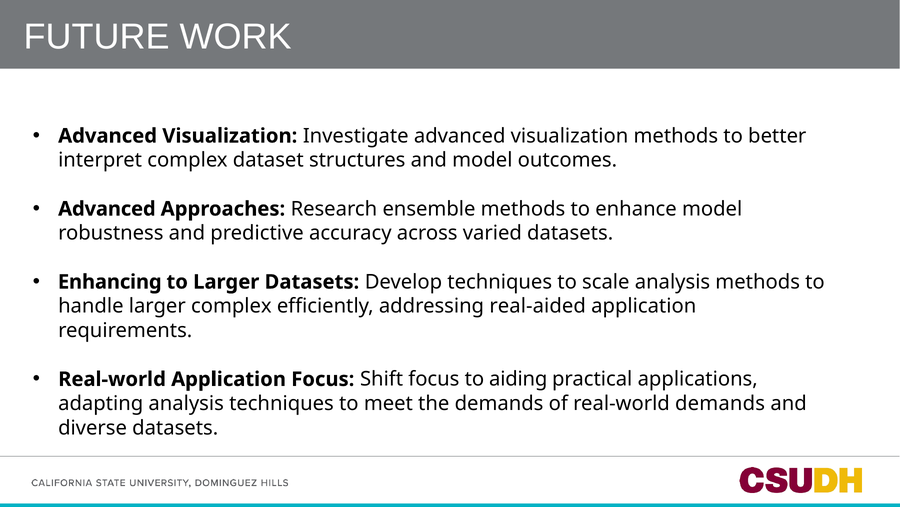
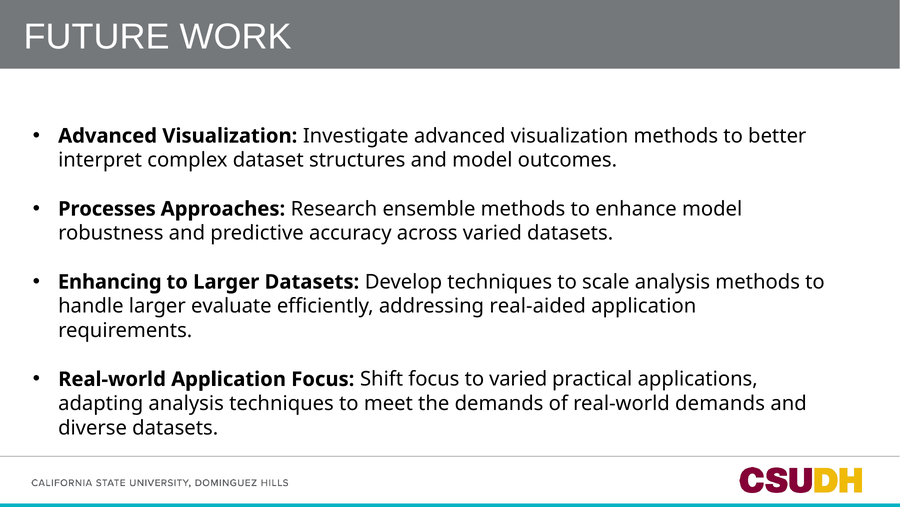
Advanced at (107, 209): Advanced -> Processes
larger complex: complex -> evaluate
to aiding: aiding -> varied
